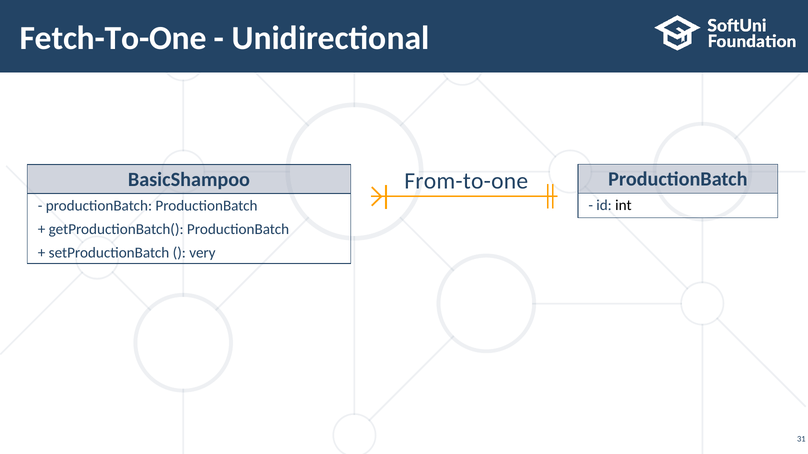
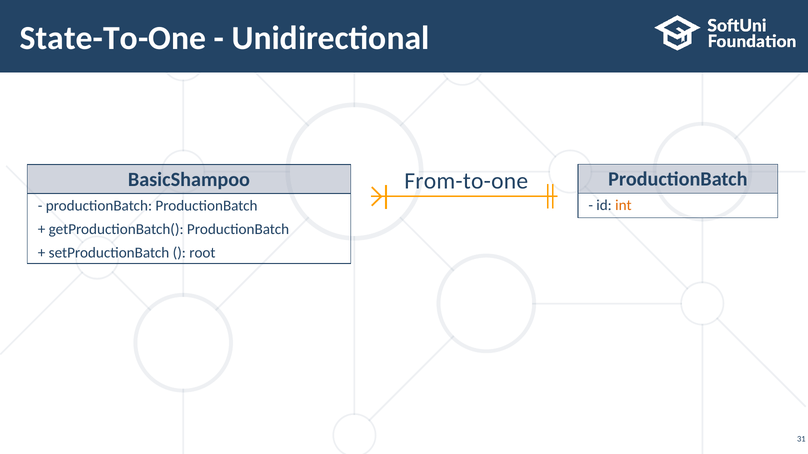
Fetch-To-One: Fetch-To-One -> State-To-One
int colour: black -> orange
very: very -> root
